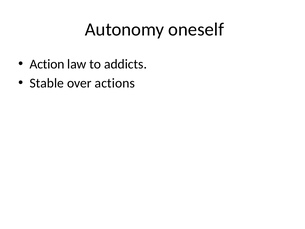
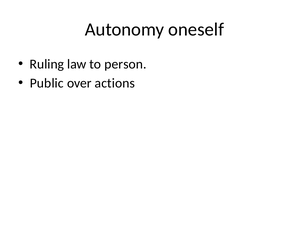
Action: Action -> Ruling
addicts: addicts -> person
Stable: Stable -> Public
